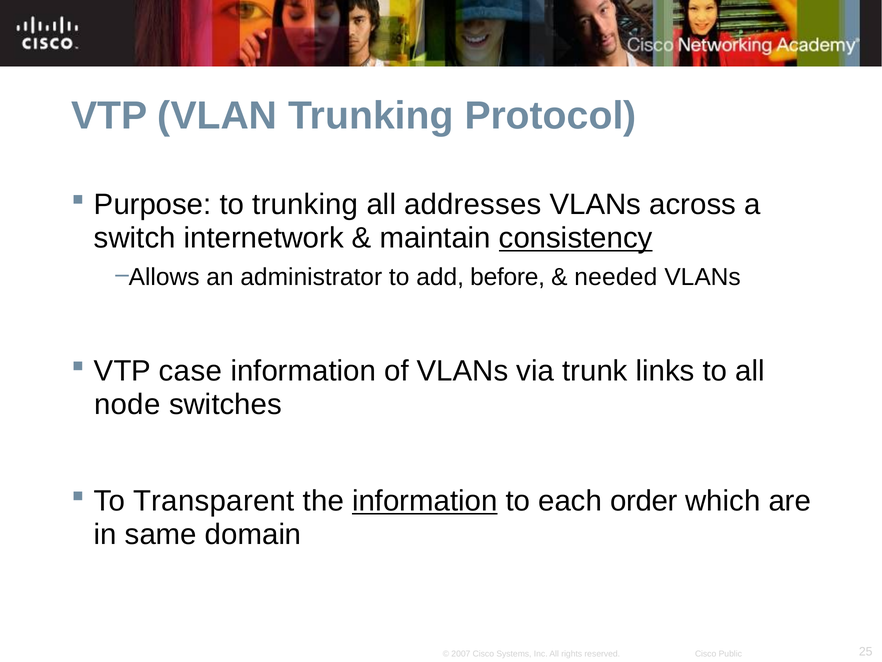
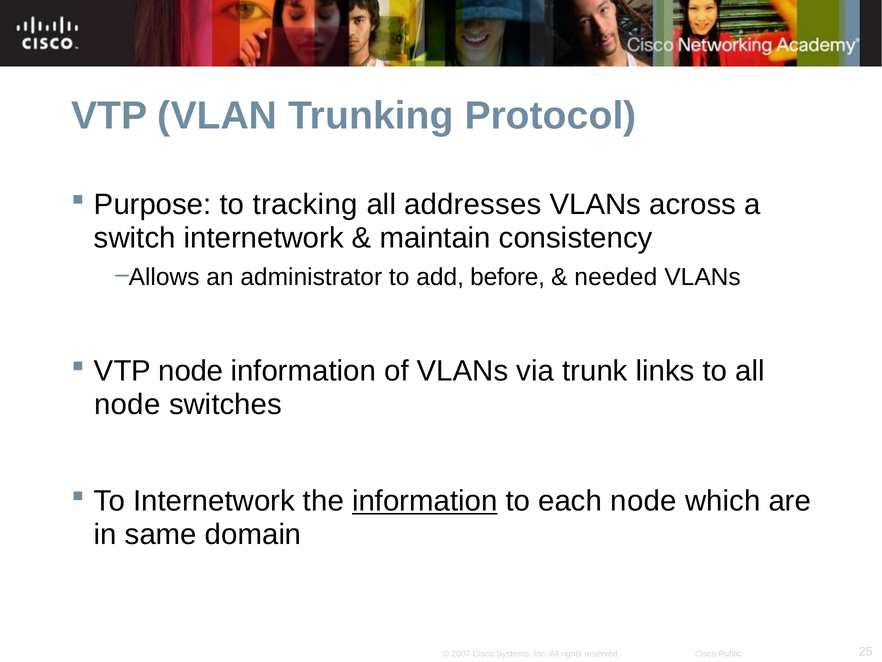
to trunking: trunking -> tracking
consistency underline: present -> none
VTP case: case -> node
To Transparent: Transparent -> Internetwork
each order: order -> node
